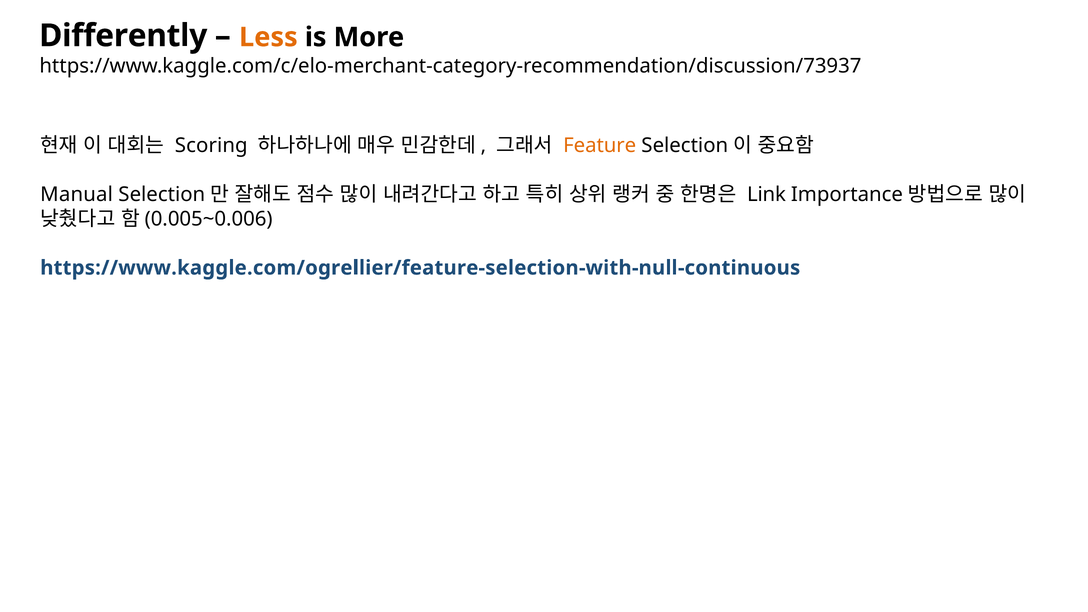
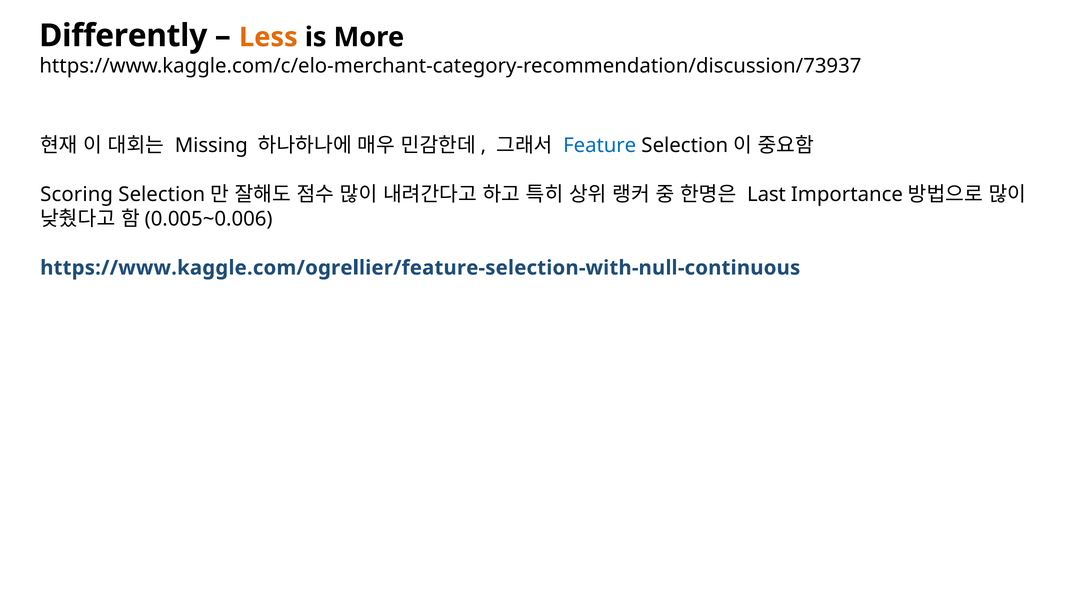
Scoring: Scoring -> Missing
Feature colour: orange -> blue
Manual: Manual -> Scoring
Link: Link -> Last
